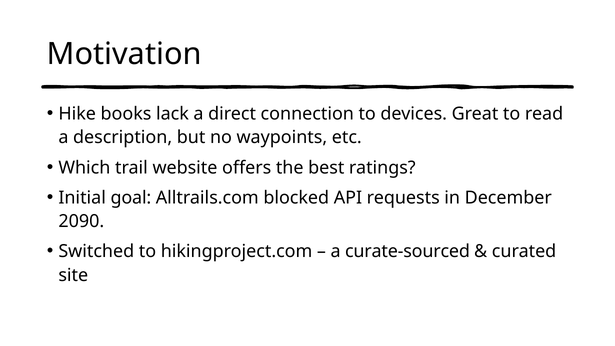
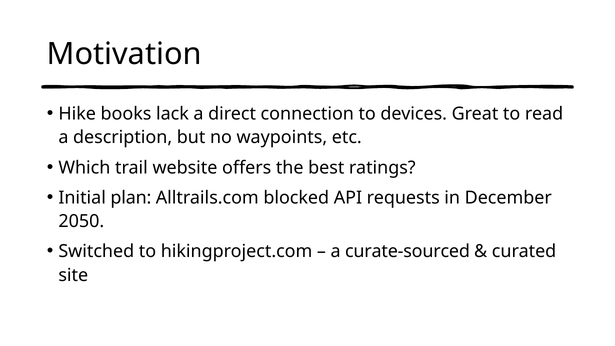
goal: goal -> plan
2090: 2090 -> 2050
